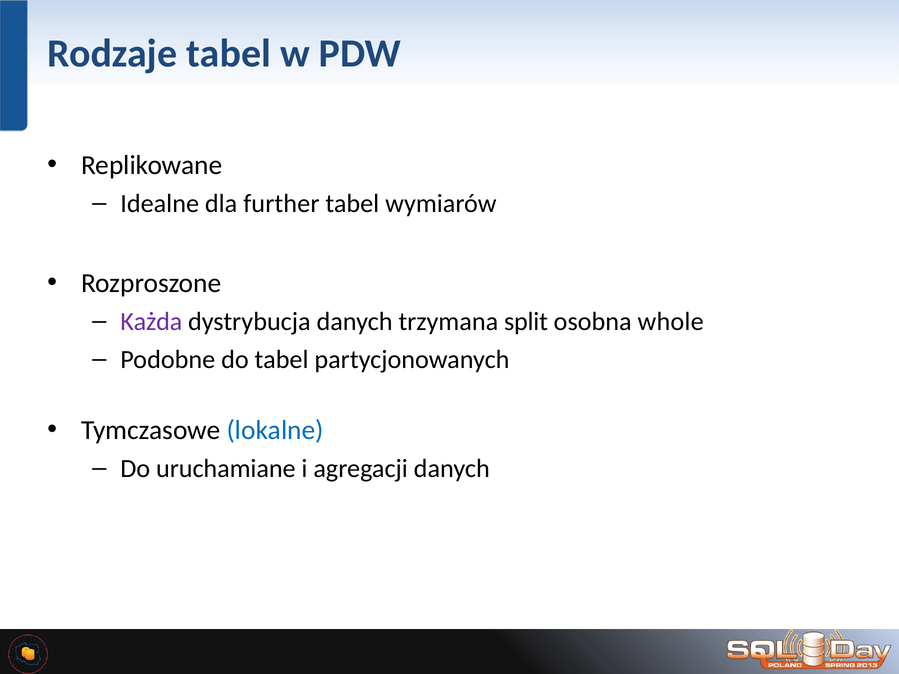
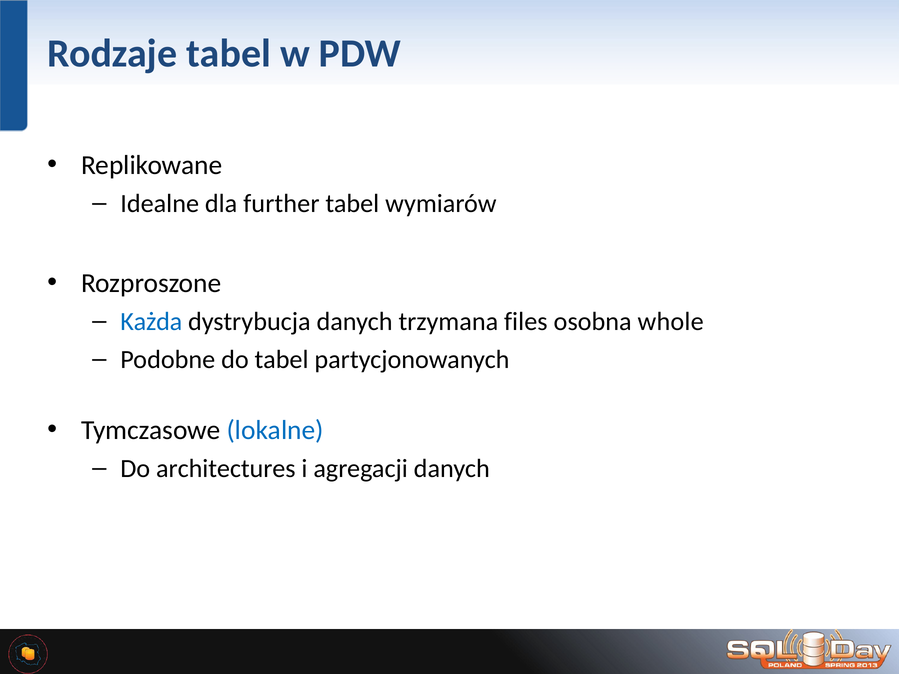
Każda colour: purple -> blue
split: split -> files
uruchamiane: uruchamiane -> architectures
